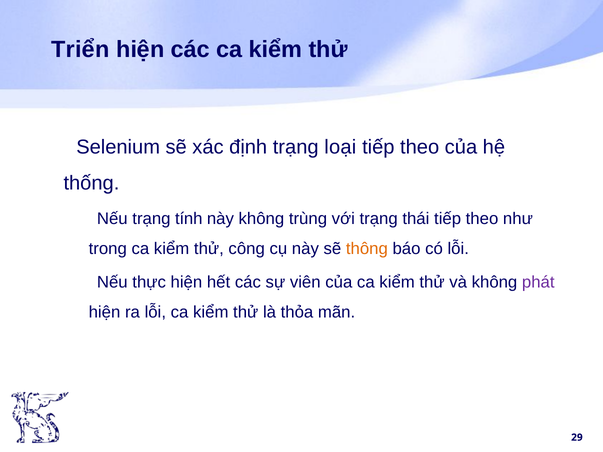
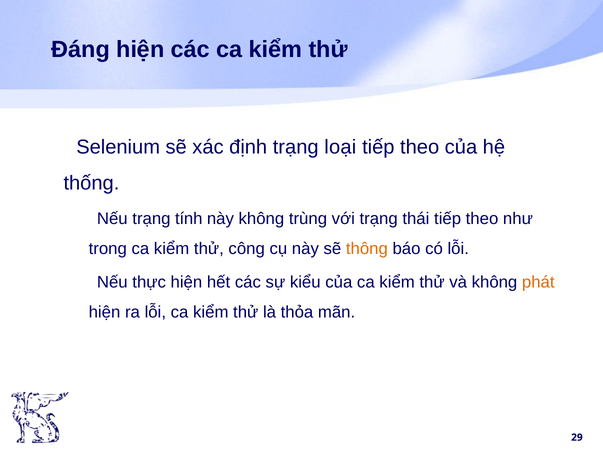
Triển: Triển -> Đáng
viên: viên -> kiểu
phát colour: purple -> orange
